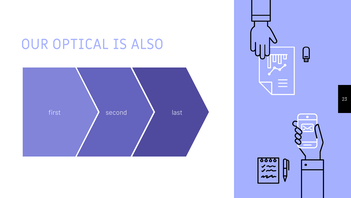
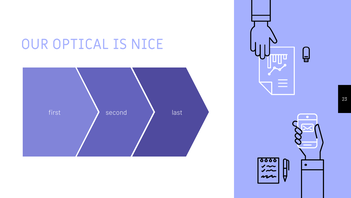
ALSO: ALSO -> NICE
